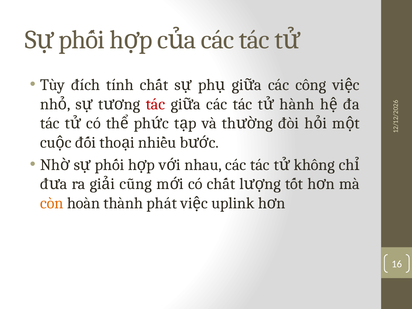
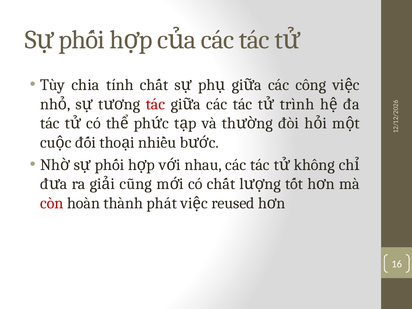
đích: đích -> chia
hành: hành -> trình
còn colour: orange -> red
uplink: uplink -> reused
